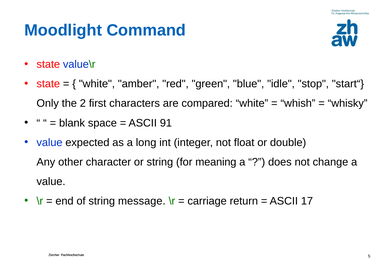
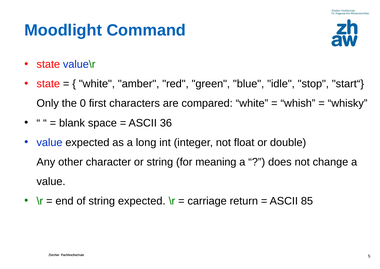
2: 2 -> 0
91: 91 -> 36
string message: message -> expected
17: 17 -> 85
